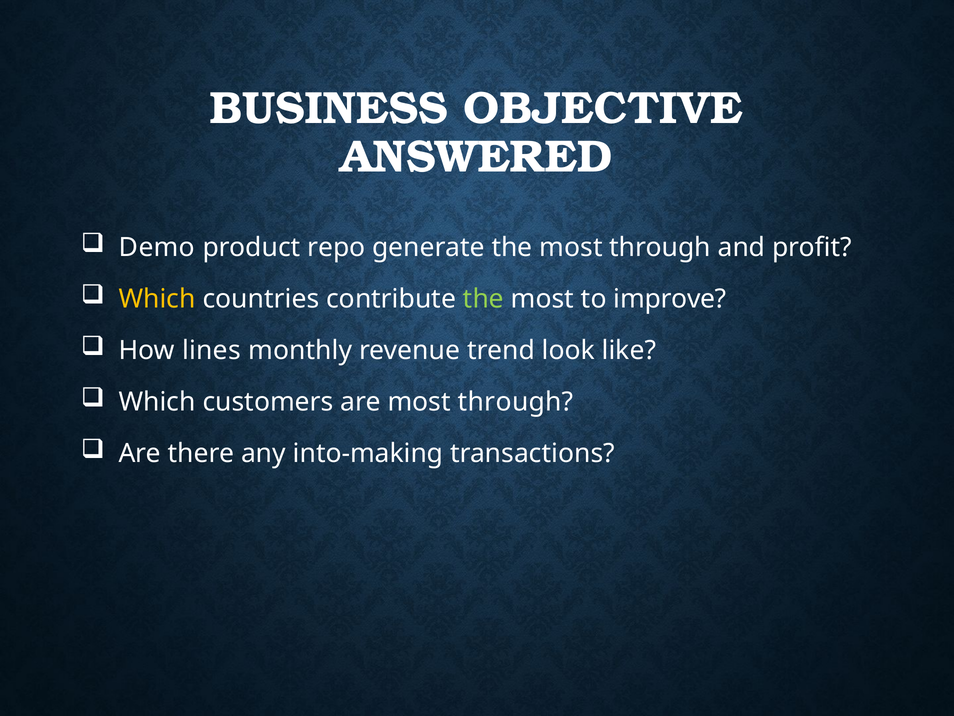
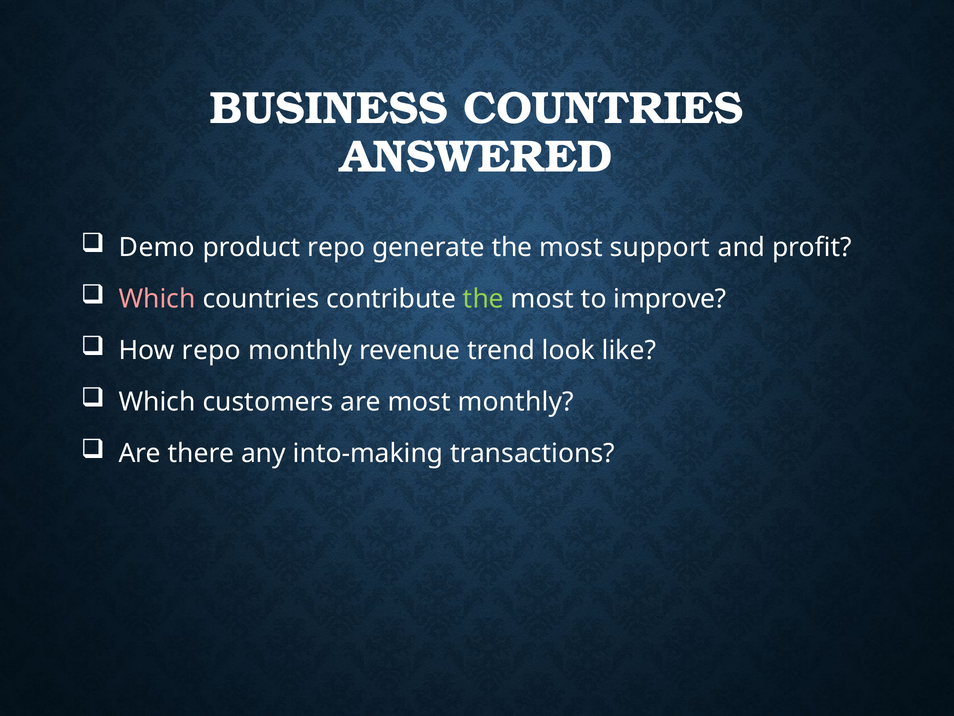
BUSINESS OBJECTIVE: OBJECTIVE -> COUNTRIES
the most through: through -> support
Which at (157, 299) colour: yellow -> pink
How lines: lines -> repo
are most through: through -> monthly
